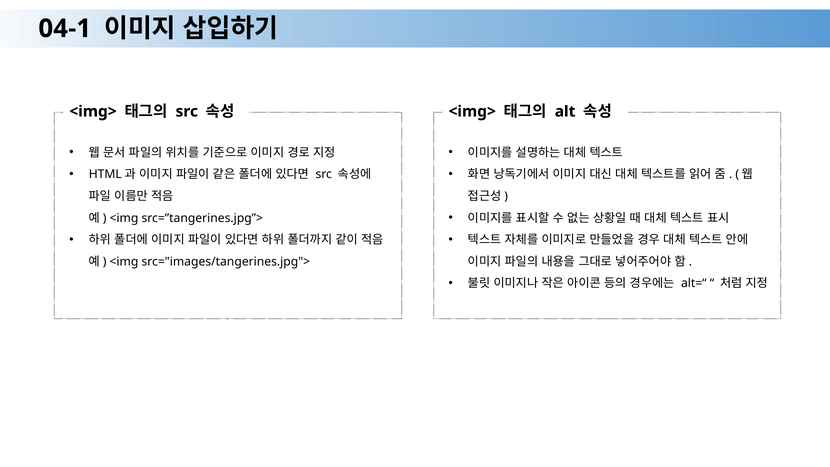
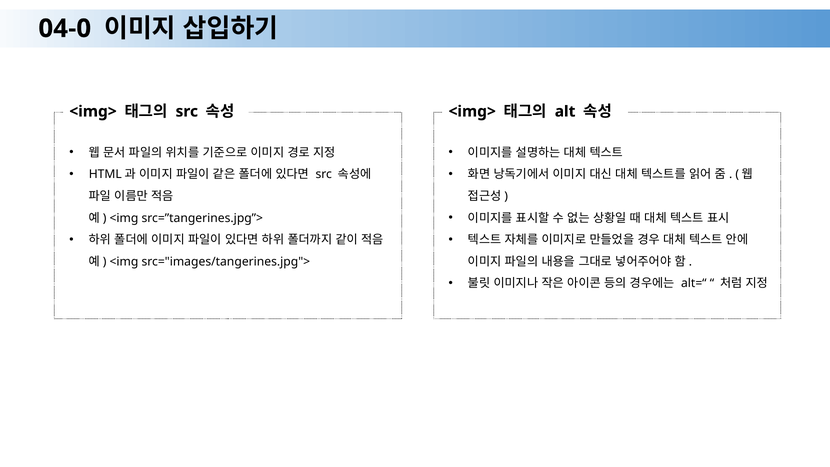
04-1: 04-1 -> 04-0
